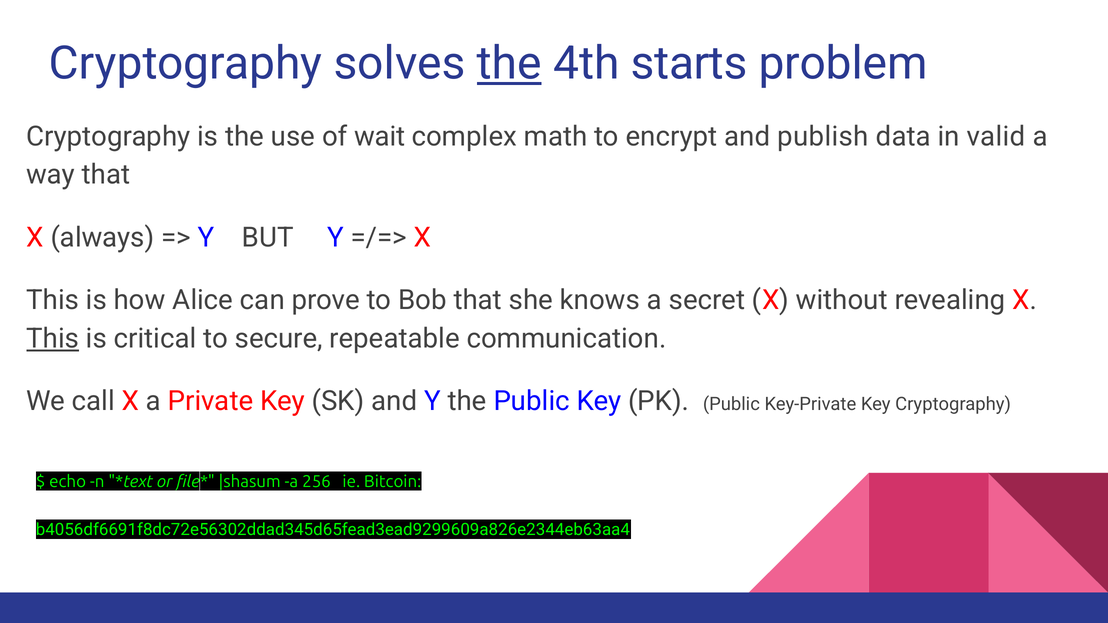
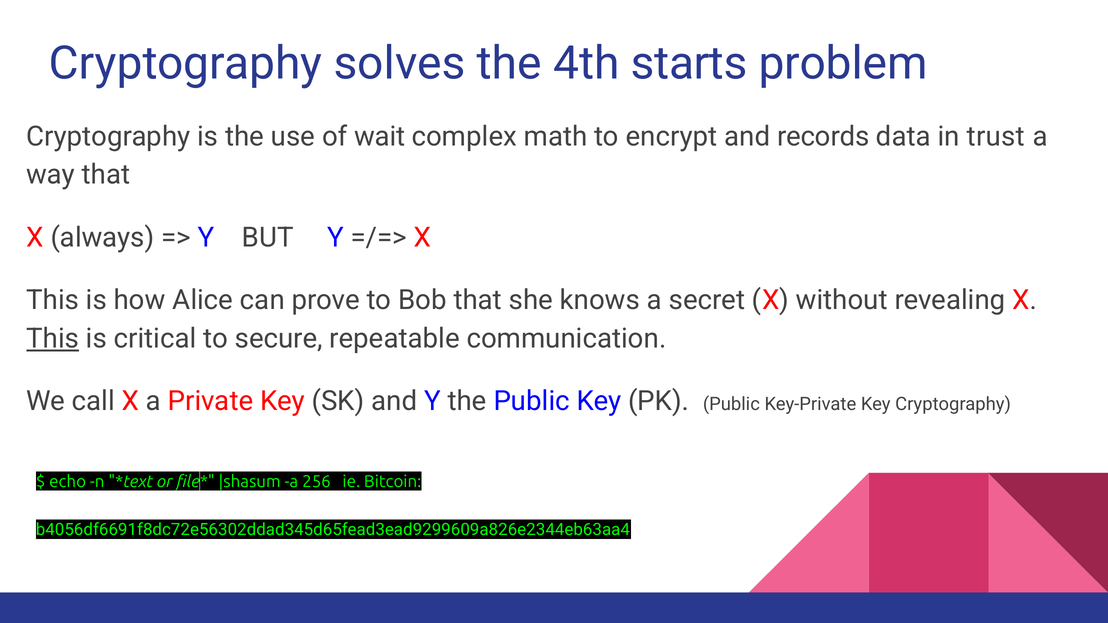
the at (509, 64) underline: present -> none
publish: publish -> records
valid: valid -> trust
